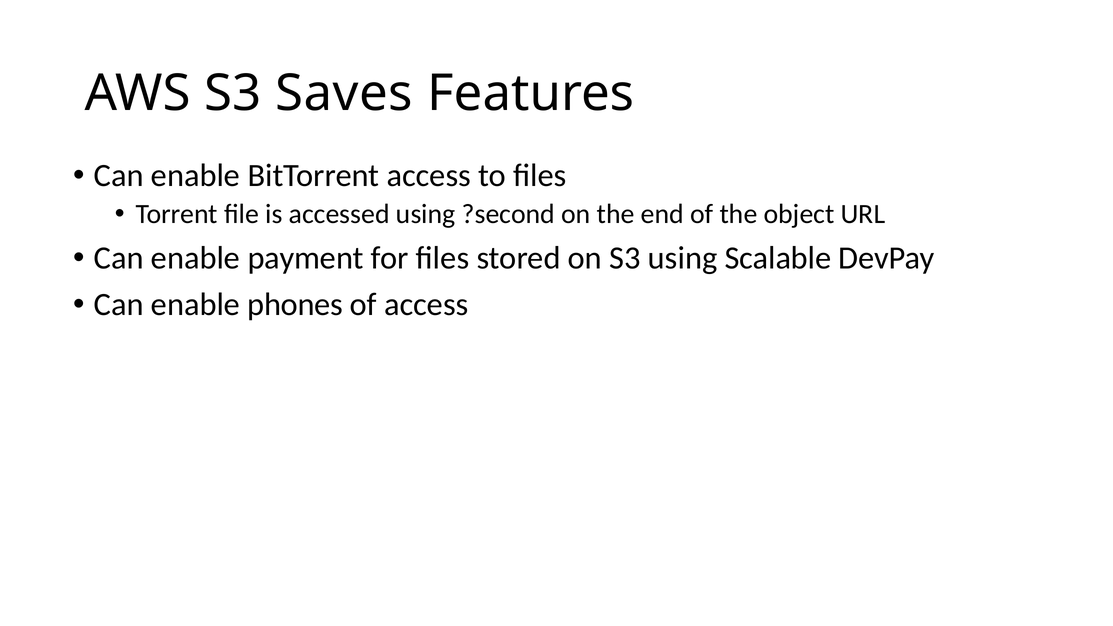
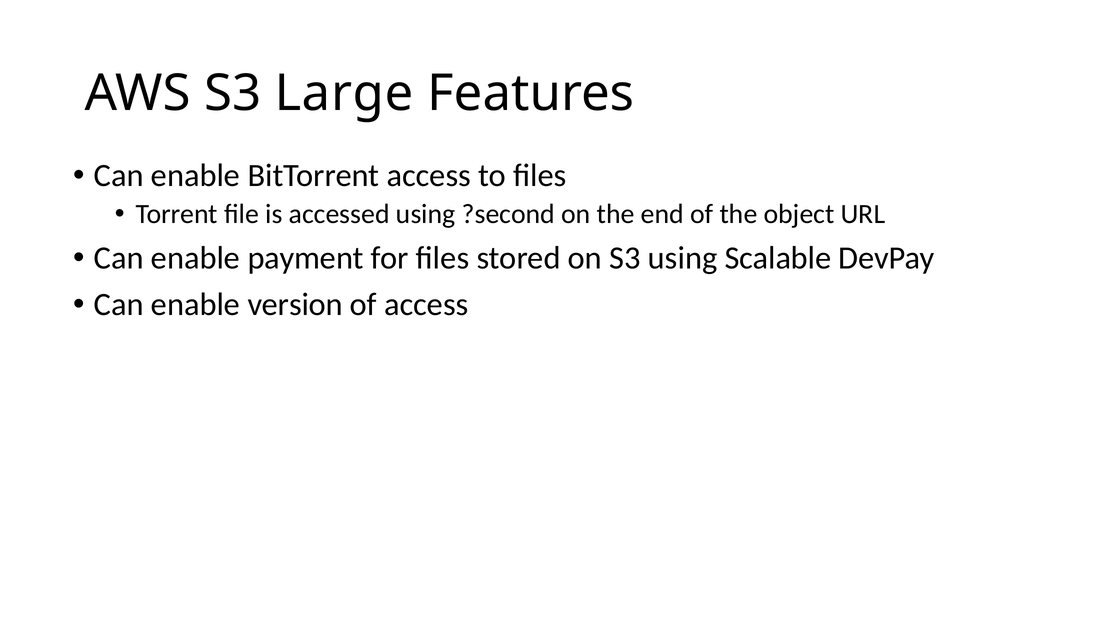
Saves: Saves -> Large
phones: phones -> version
